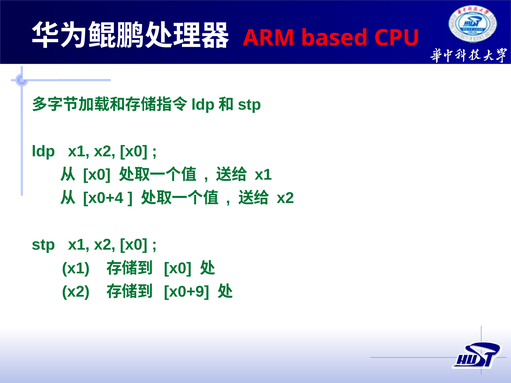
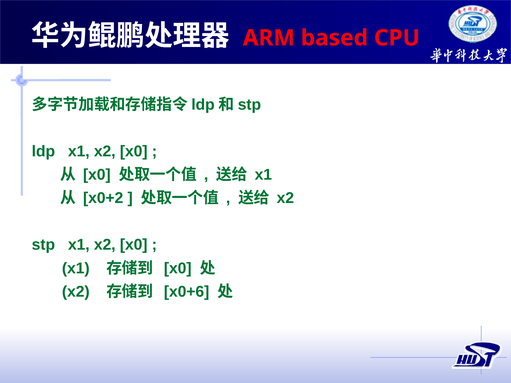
x0+4: x0+4 -> x0+2
x0+9: x0+9 -> x0+6
